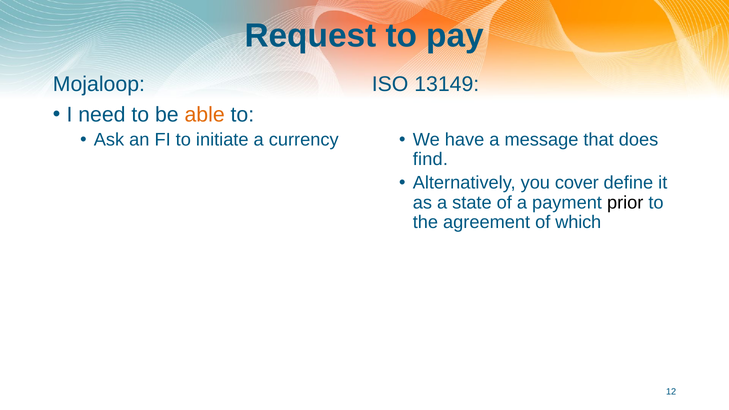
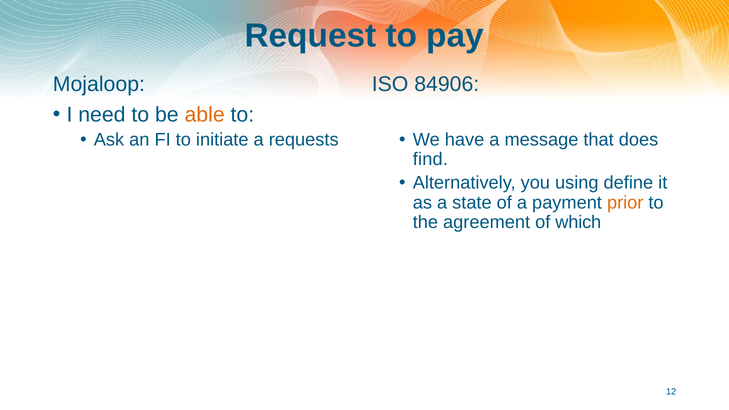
13149: 13149 -> 84906
currency: currency -> requests
cover: cover -> using
prior colour: black -> orange
